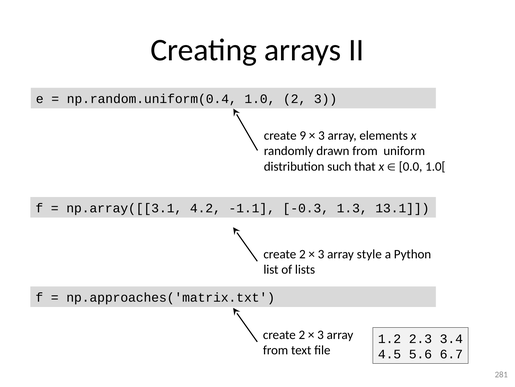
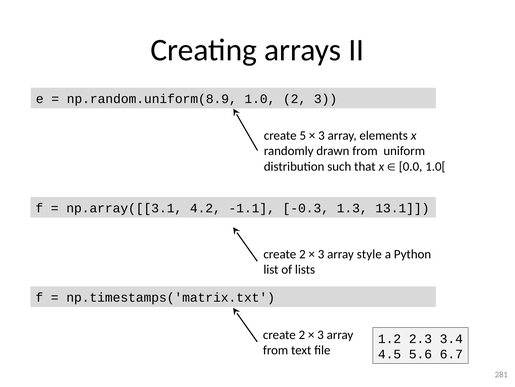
np.random.uniform(0.4: np.random.uniform(0.4 -> np.random.uniform(8.9
9: 9 -> 5
np.approaches('matrix.txt: np.approaches('matrix.txt -> np.timestamps('matrix.txt
